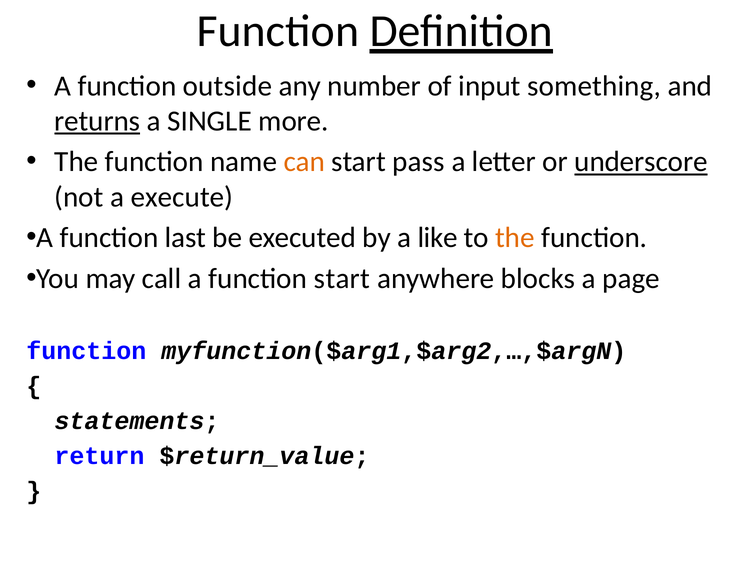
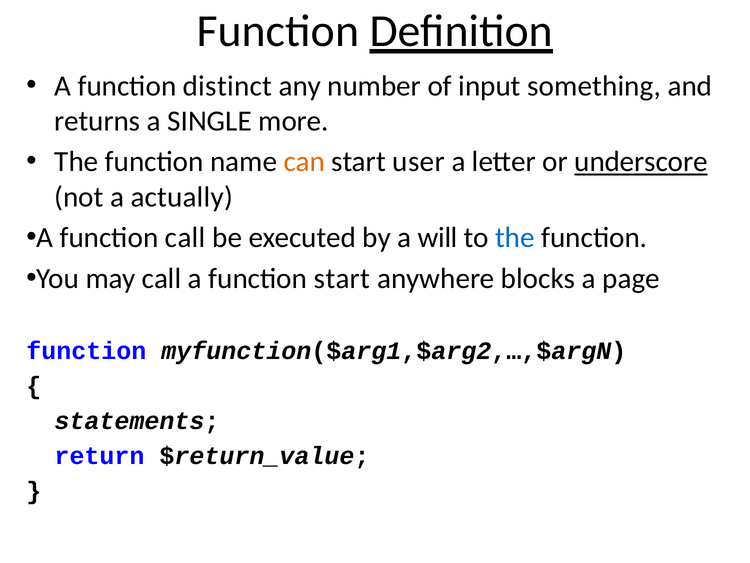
outside: outside -> distinct
returns underline: present -> none
pass: pass -> user
execute: execute -> actually
function last: last -> call
like: like -> will
the at (515, 238) colour: orange -> blue
